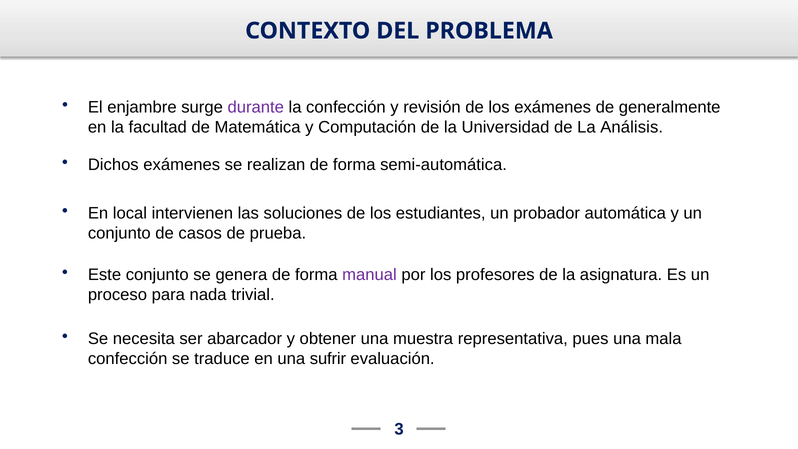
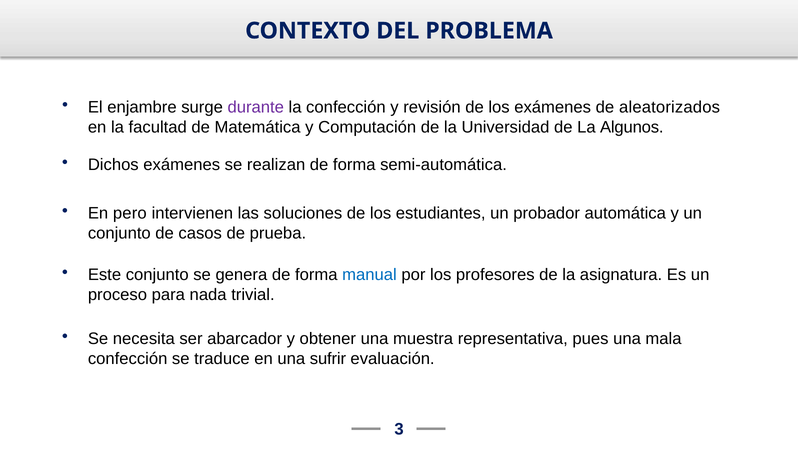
generalmente: generalmente -> aleatorizados
Análisis: Análisis -> Algunos
local: local -> pero
manual colour: purple -> blue
